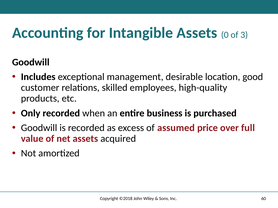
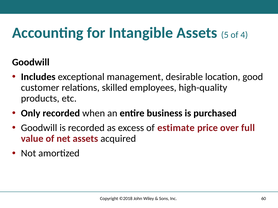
0: 0 -> 5
3: 3 -> 4
assumed: assumed -> estimate
